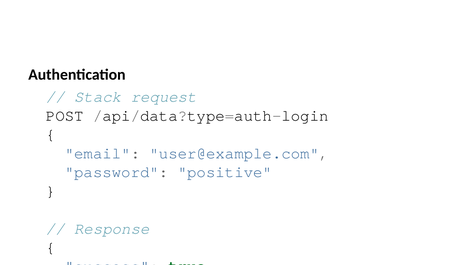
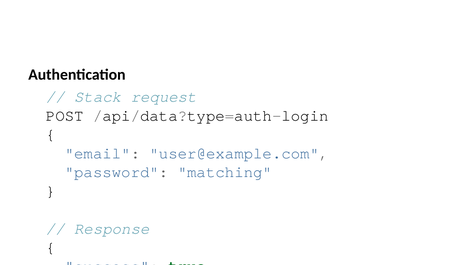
positive: positive -> matching
